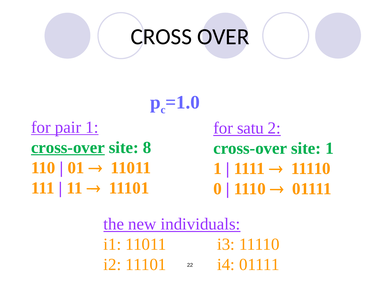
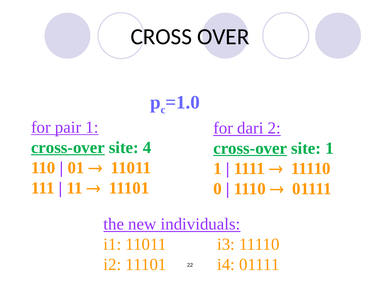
satu: satu -> dari
8: 8 -> 4
cross-over at (250, 148) underline: none -> present
